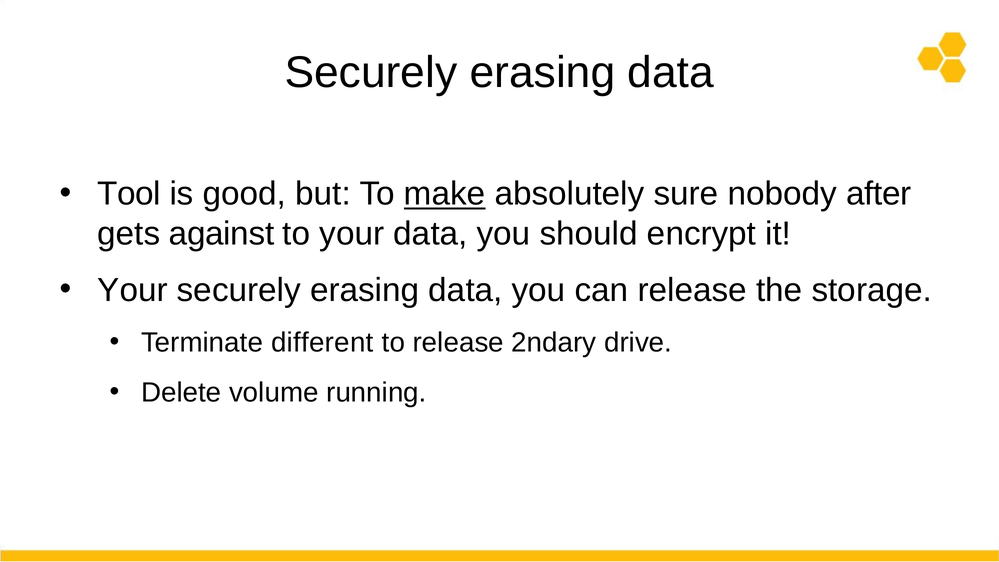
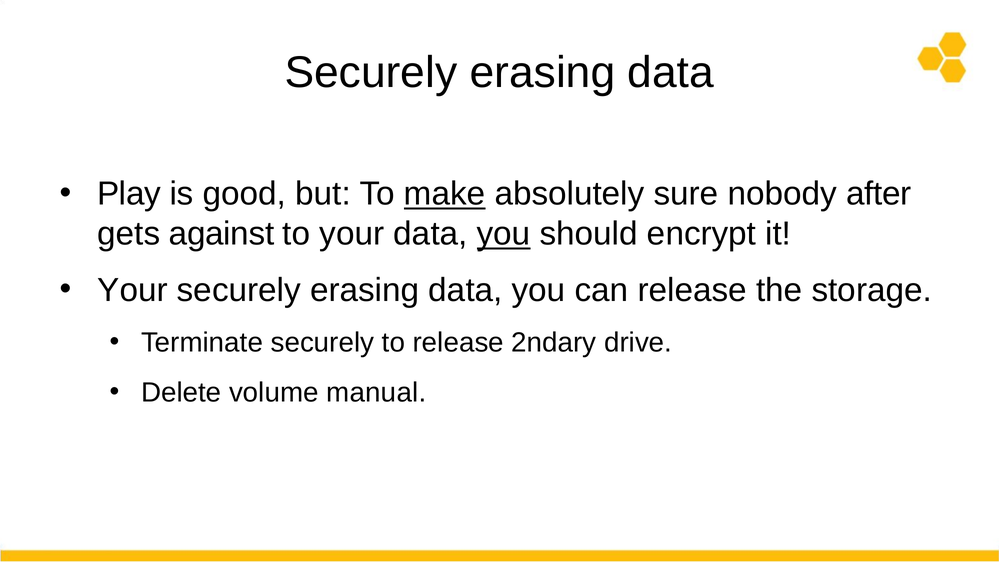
Tool: Tool -> Play
you at (504, 234) underline: none -> present
Terminate different: different -> securely
running: running -> manual
